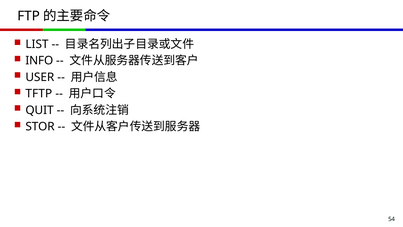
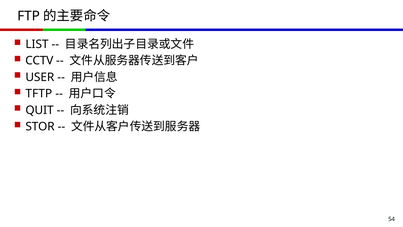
INFO: INFO -> CCTV
